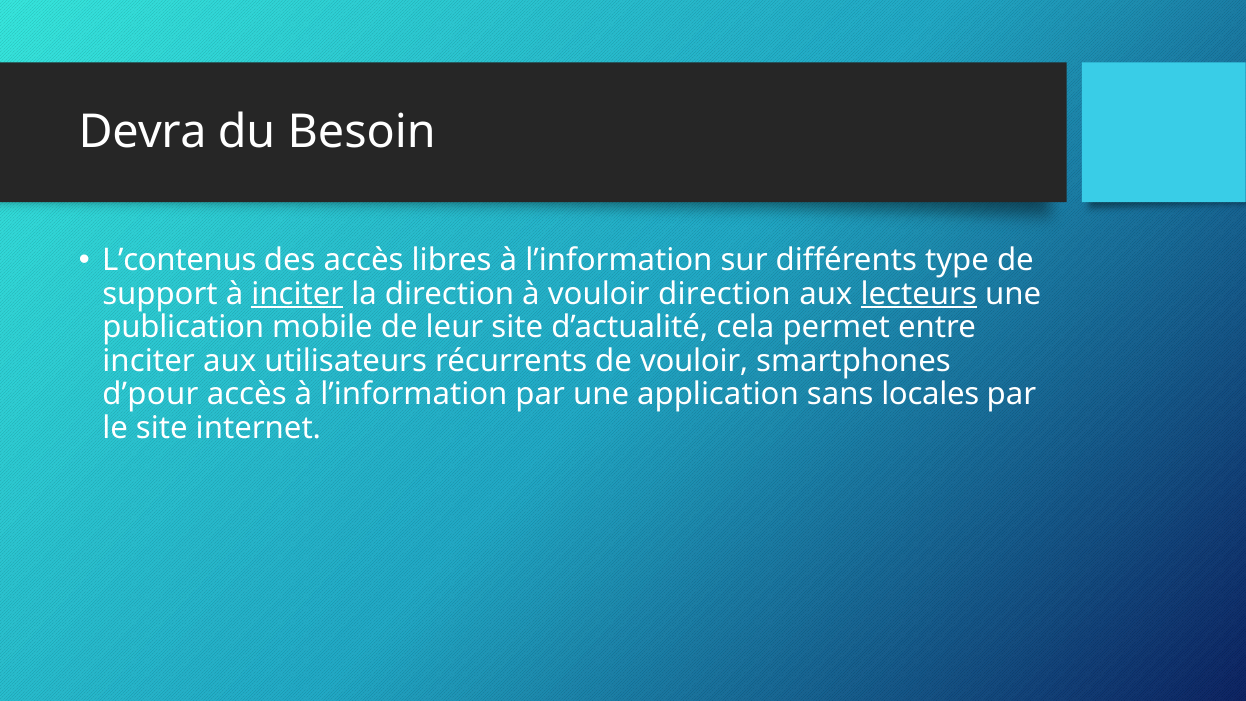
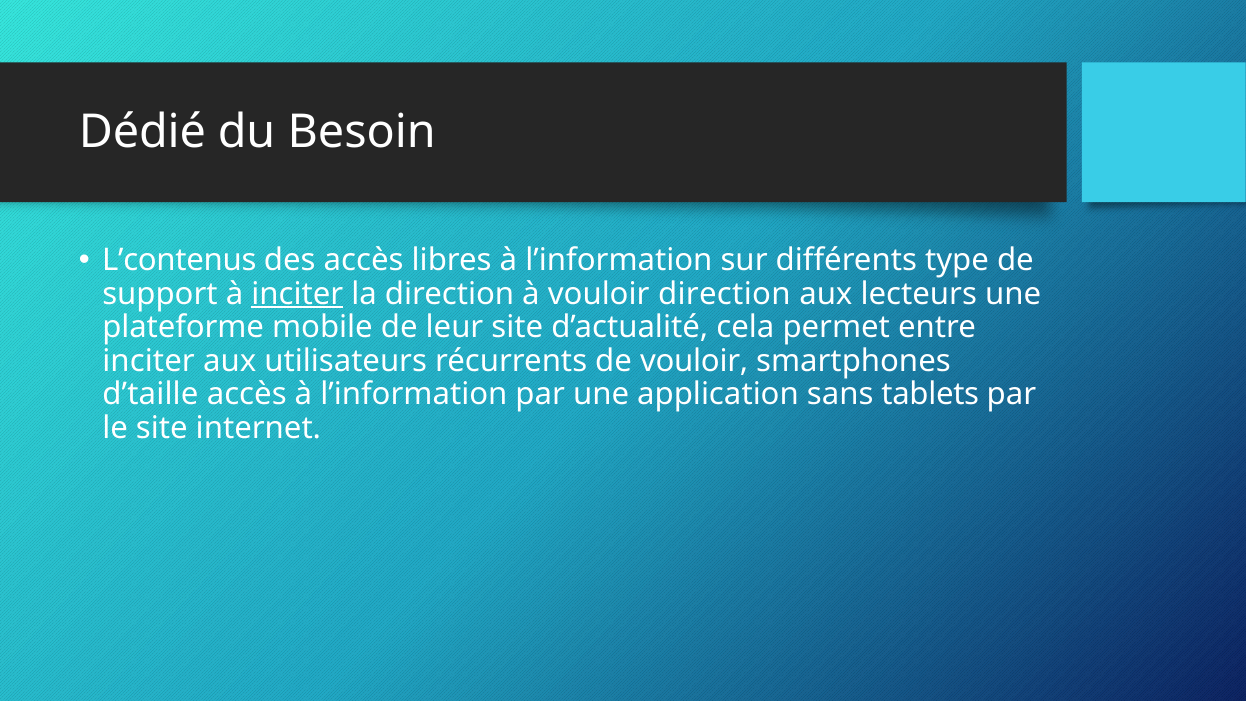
Devra: Devra -> Dédié
lecteurs underline: present -> none
publication: publication -> plateforme
d’pour: d’pour -> d’taille
locales: locales -> tablets
